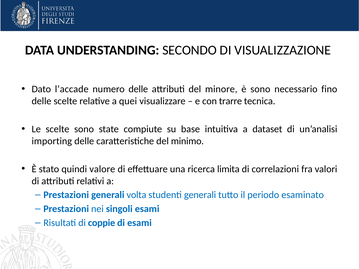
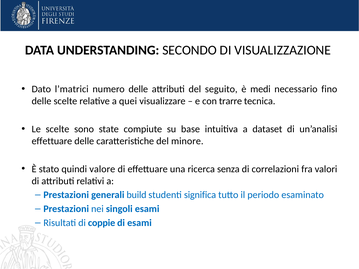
l’accade: l’accade -> l’matrici
minore: minore -> seguito
è sono: sono -> medi
importing at (52, 141): importing -> effettuare
minimo: minimo -> minore
limita: limita -> senza
volta: volta -> build
studenti generali: generali -> significa
